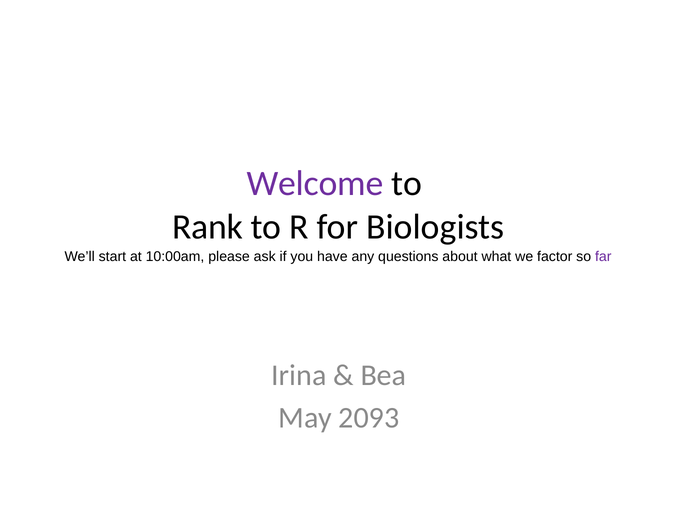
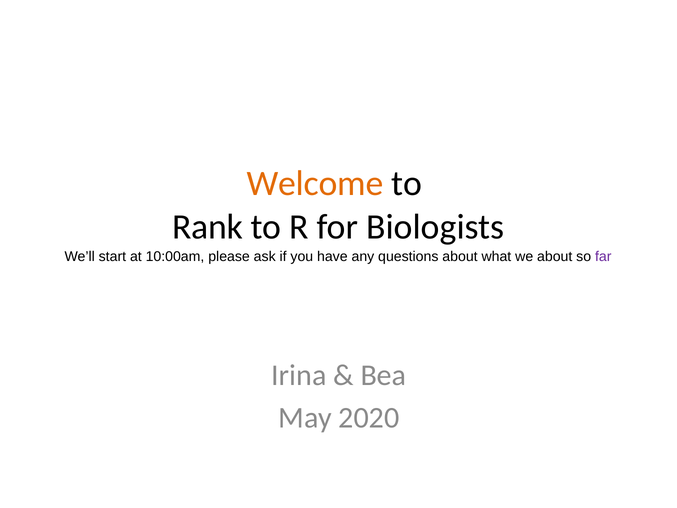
Welcome colour: purple -> orange
we factor: factor -> about
2093: 2093 -> 2020
